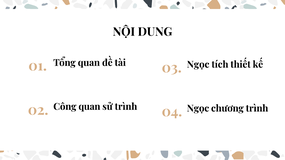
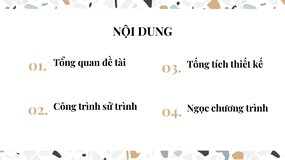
Ngọc at (198, 65): Ngọc -> Tống
Công quan: quan -> trình
